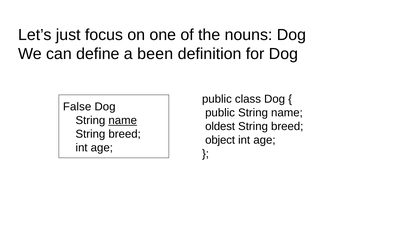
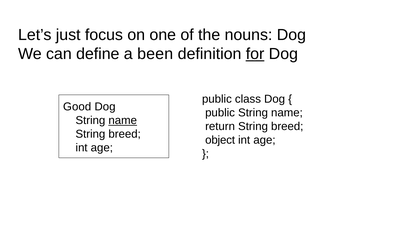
for underline: none -> present
False: False -> Good
oldest: oldest -> return
